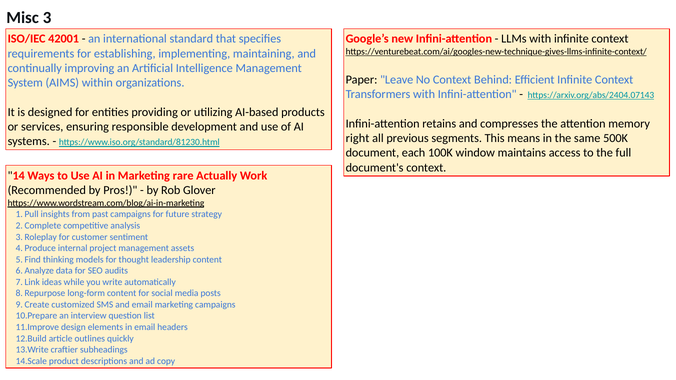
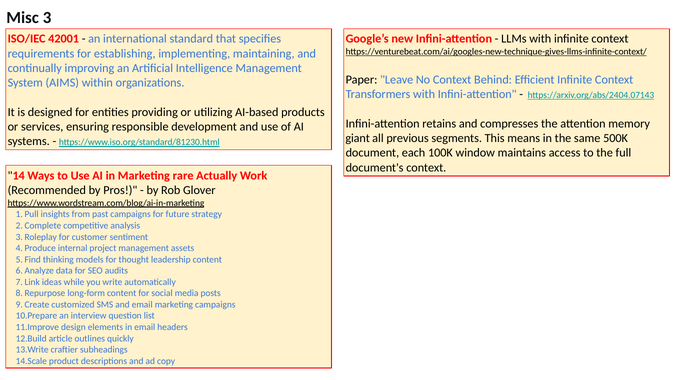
right: right -> giant
